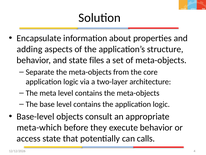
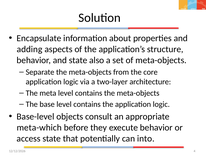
files: files -> also
calls: calls -> into
